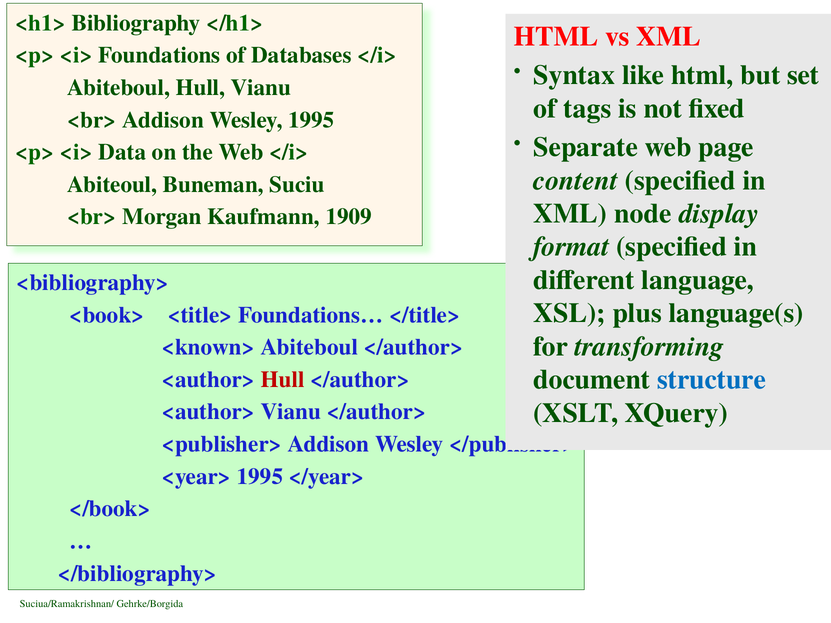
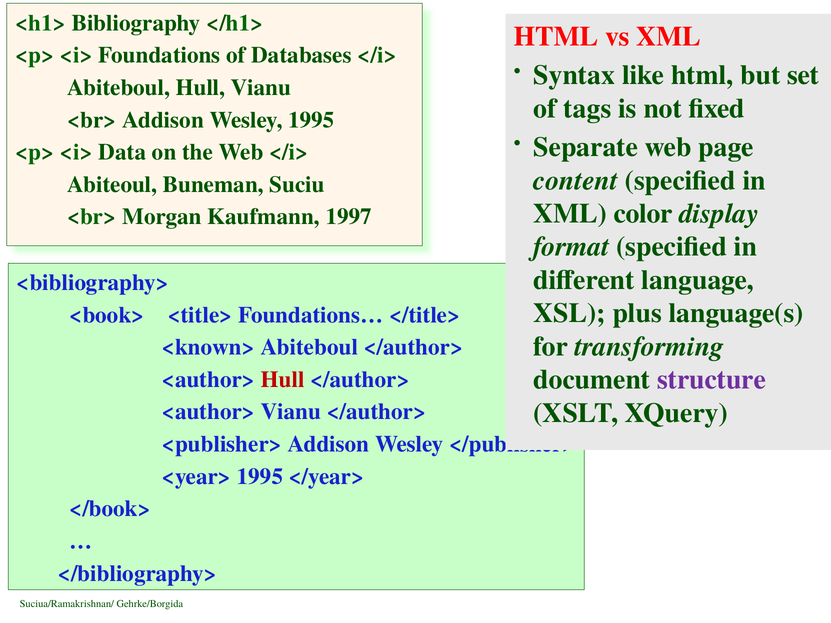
node: node -> color
1909: 1909 -> 1997
structure colour: blue -> purple
